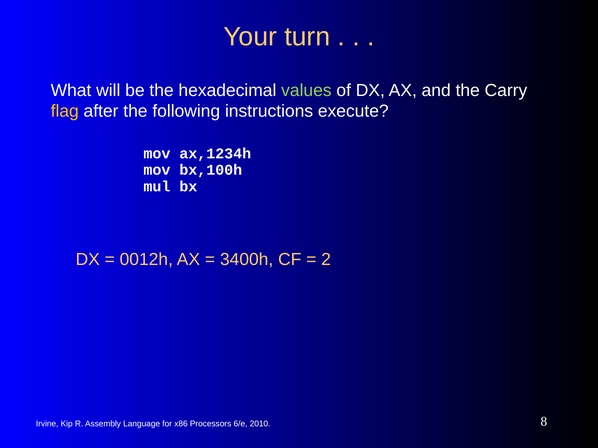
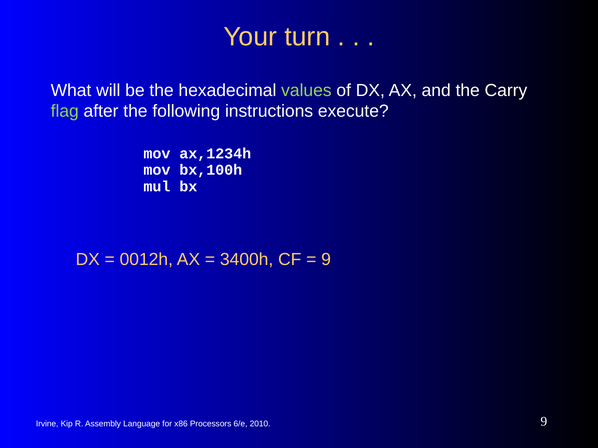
flag colour: yellow -> light green
2 at (326, 260): 2 -> 9
2010 8: 8 -> 9
